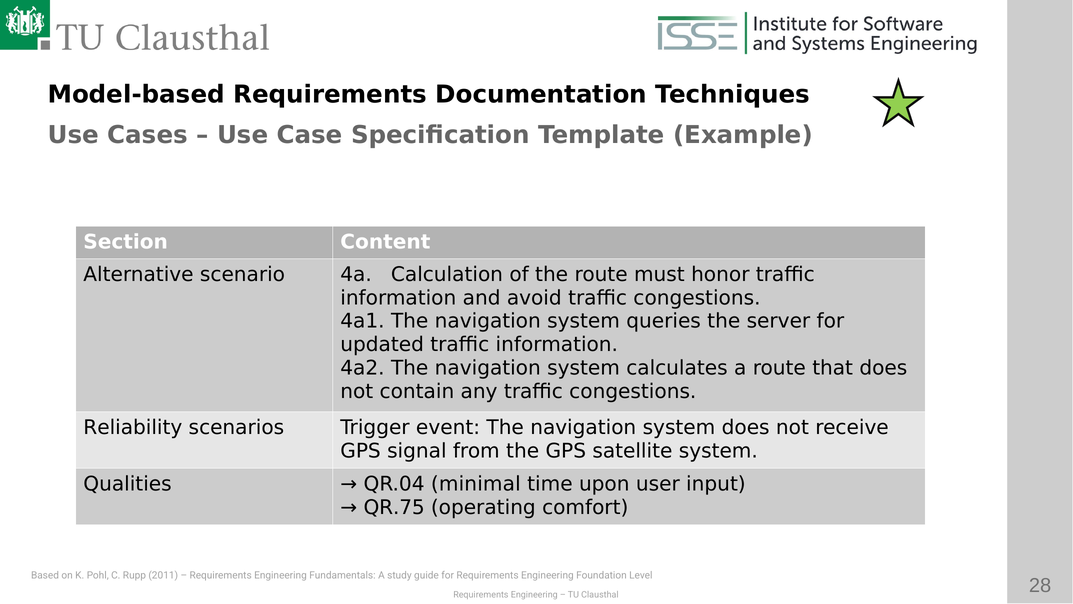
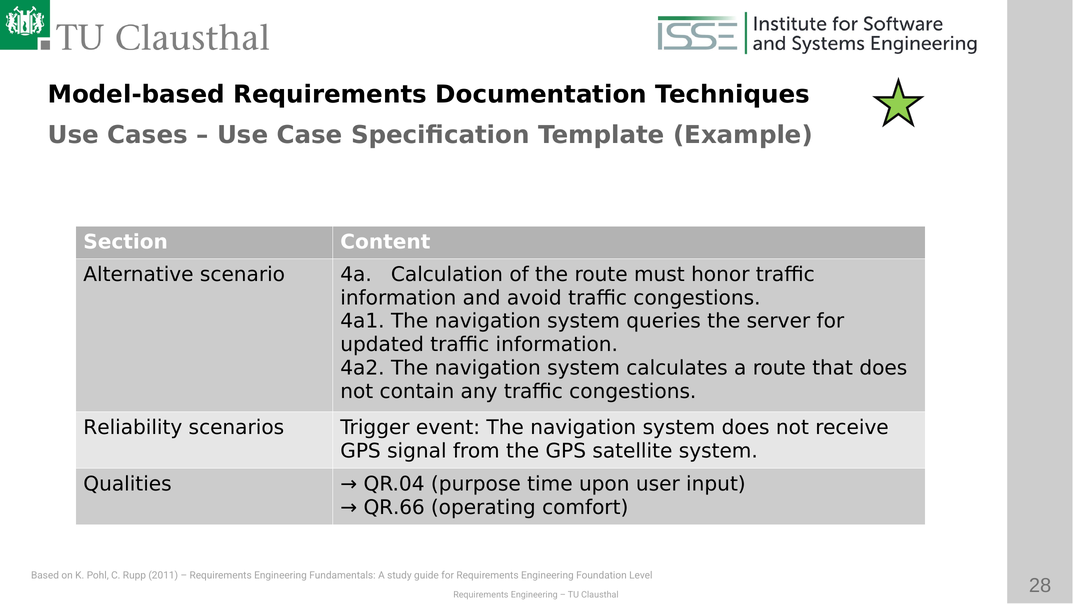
minimal: minimal -> purpose
QR.75: QR.75 -> QR.66
